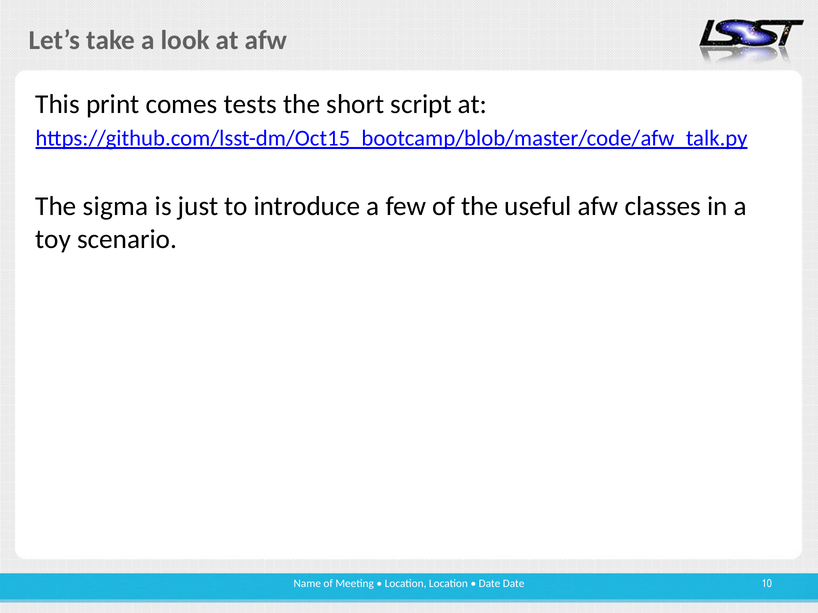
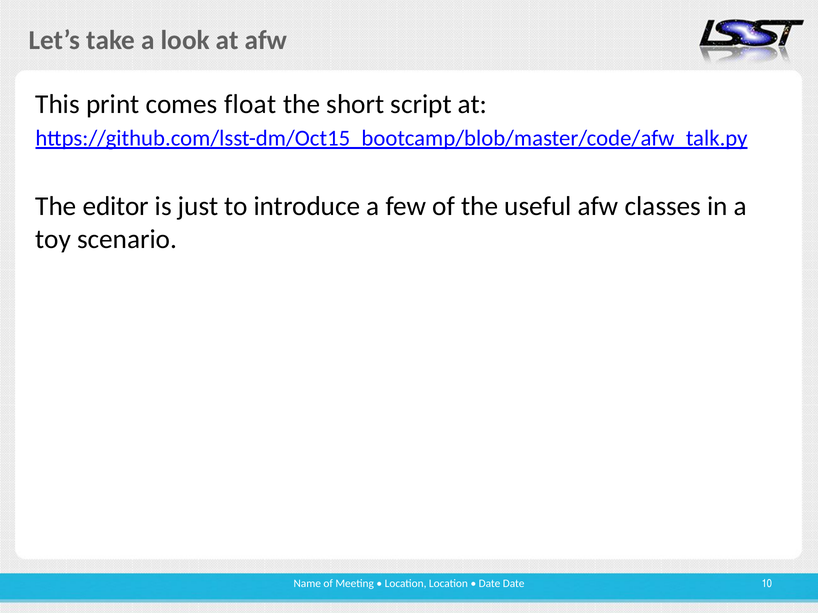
tests: tests -> float
sigma: sigma -> editor
